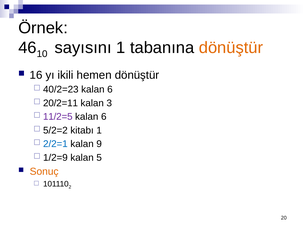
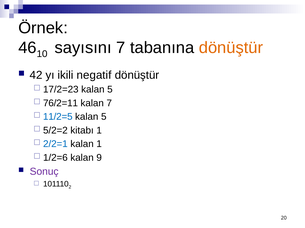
sayısını 1: 1 -> 7
16: 16 -> 42
hemen: hemen -> negatif
40/2=23: 40/2=23 -> 17/2=23
6 at (110, 90): 6 -> 5
20/2=11: 20/2=11 -> 76/2=11
kalan 3: 3 -> 7
11/2=5 colour: purple -> blue
6 at (104, 117): 6 -> 5
kalan 9: 9 -> 1
1/2=9: 1/2=9 -> 1/2=6
5: 5 -> 9
Sonuç colour: orange -> purple
